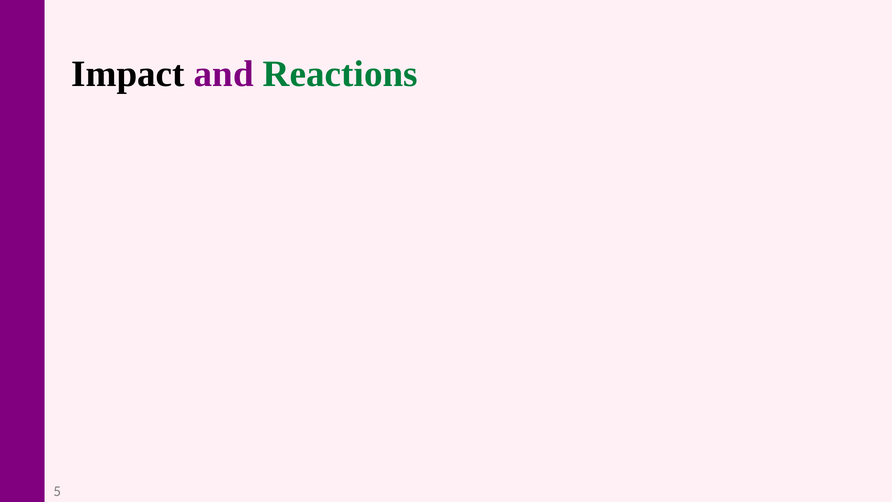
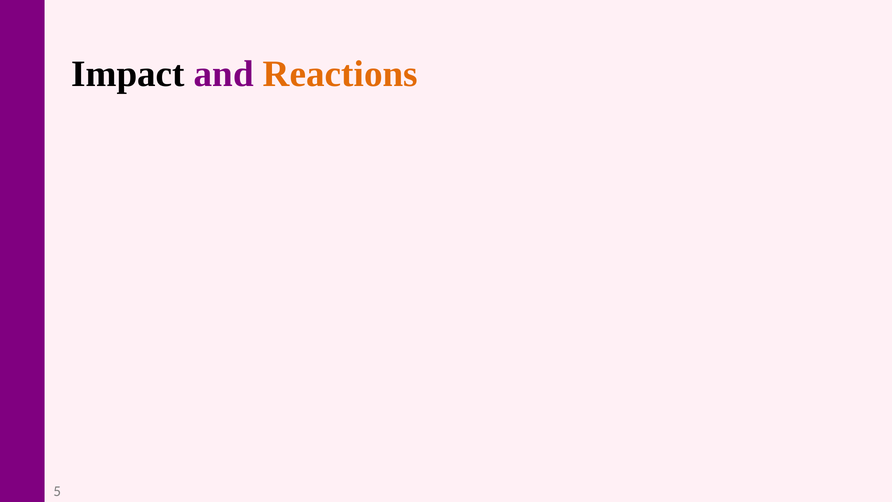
Reactions colour: green -> orange
